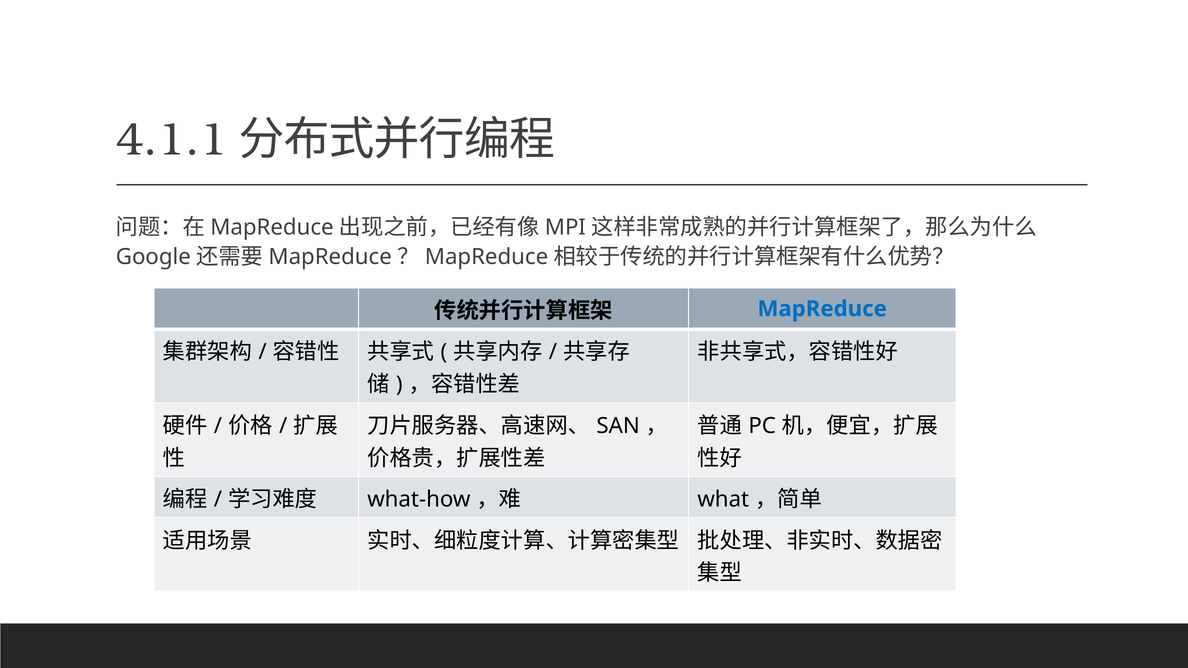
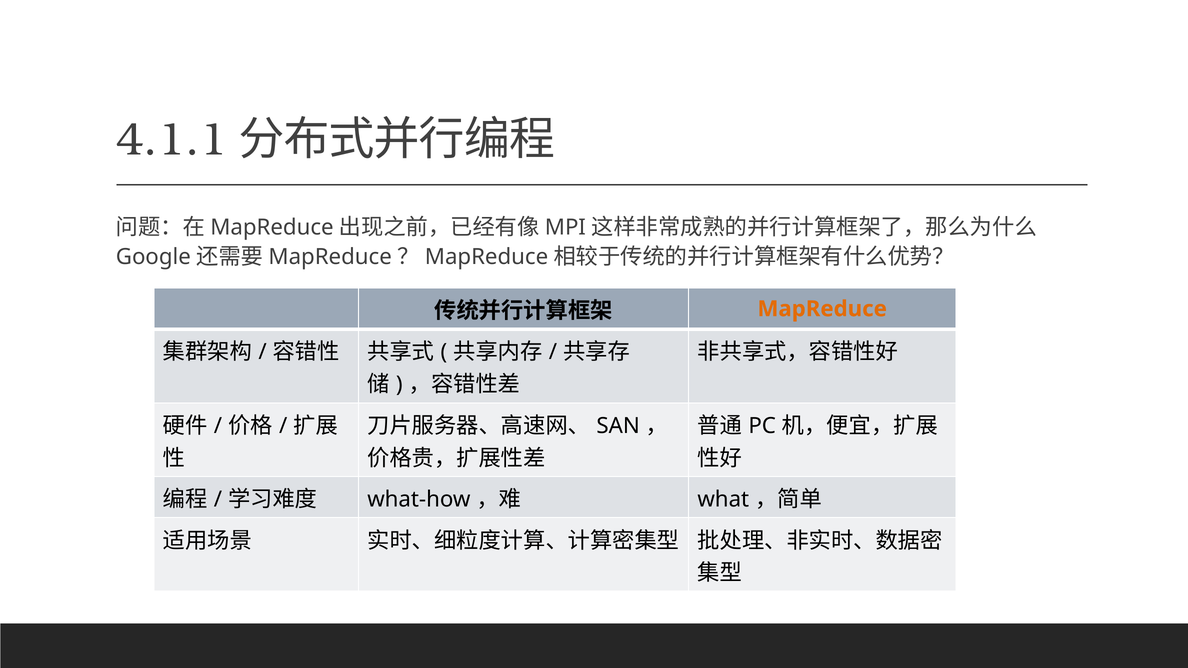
MapReduce colour: blue -> orange
